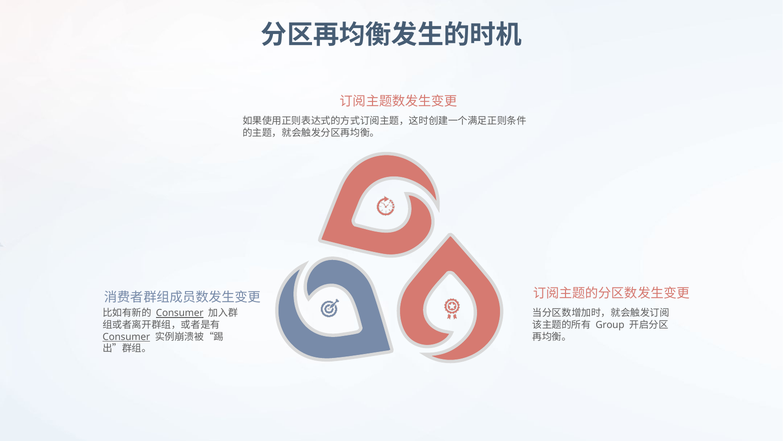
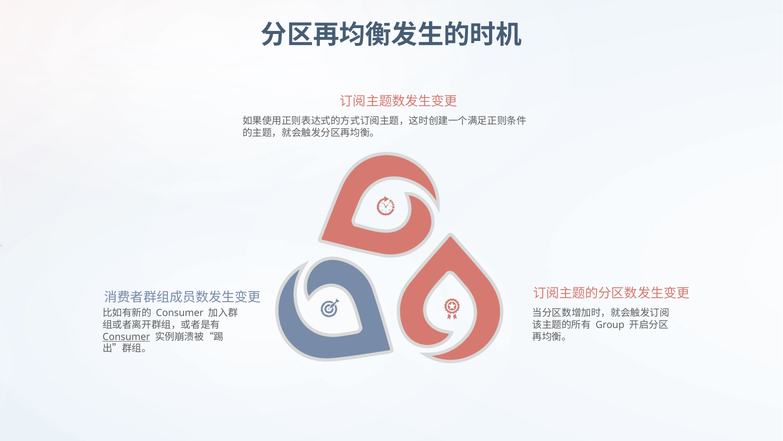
Consumer at (180, 313) underline: present -> none
